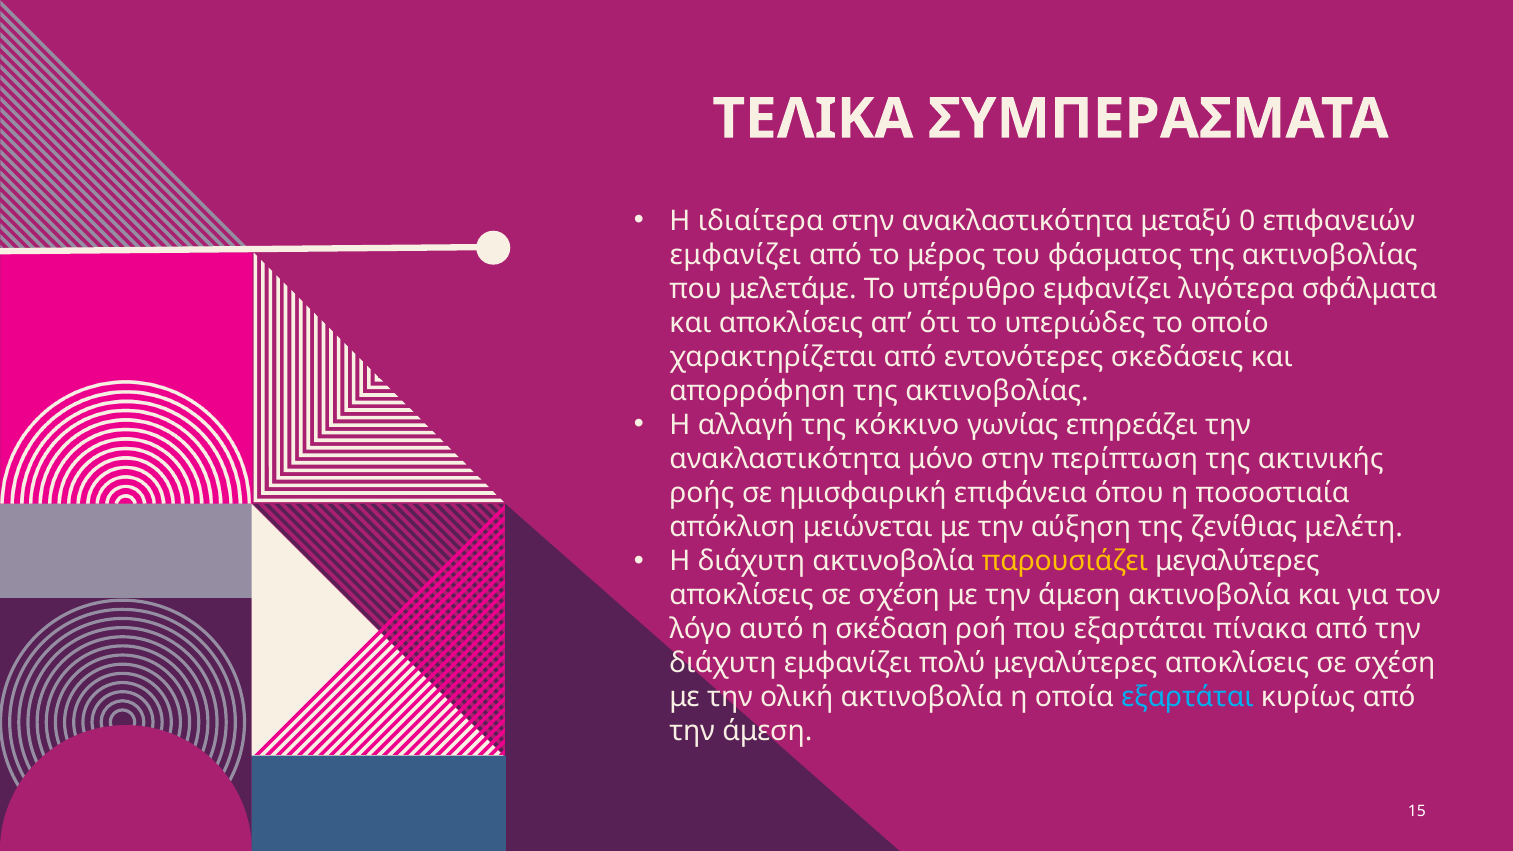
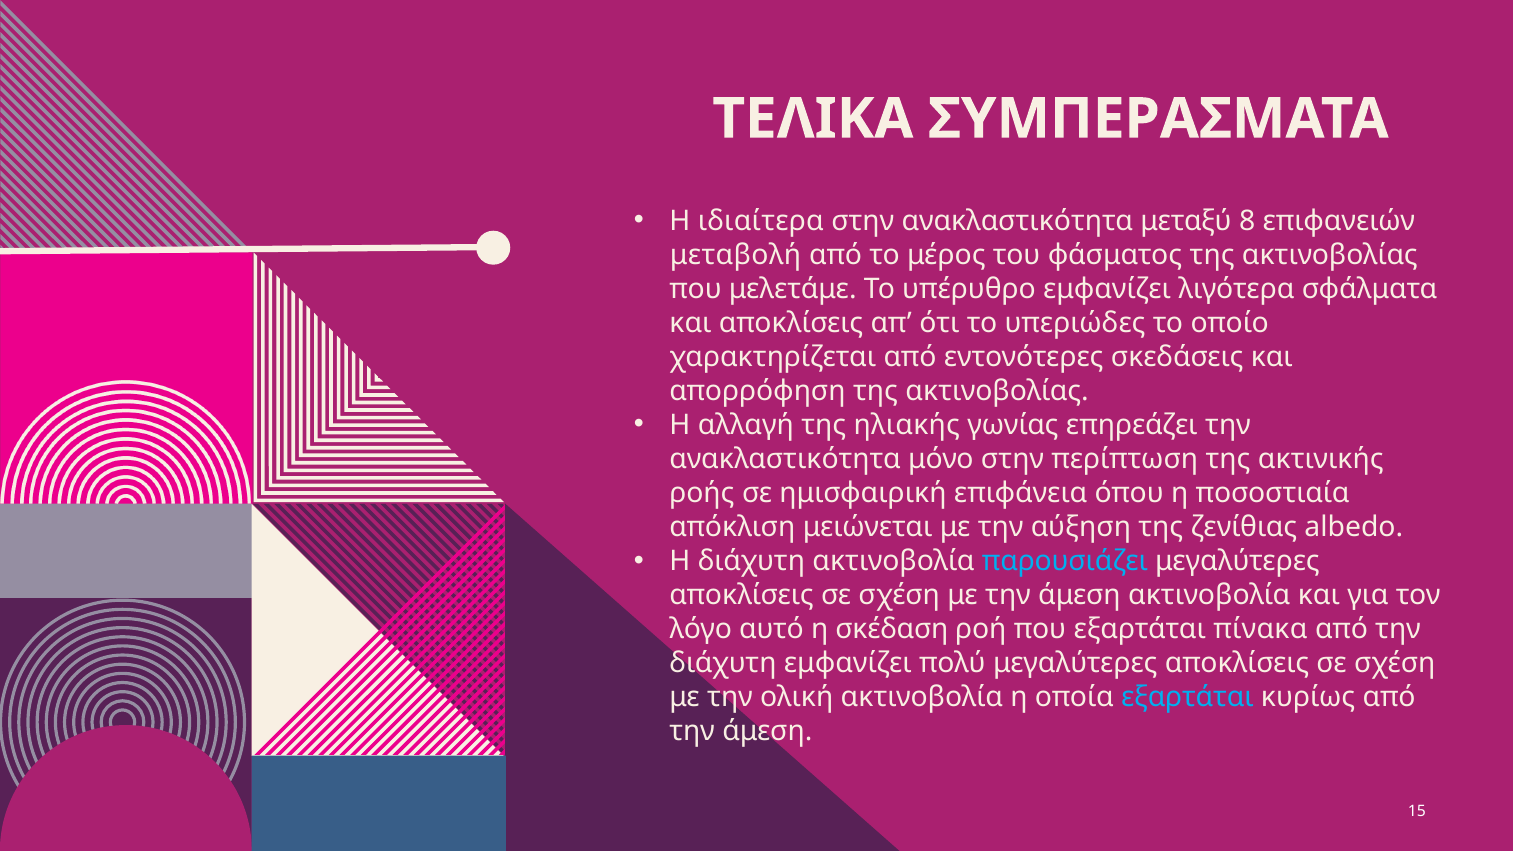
0: 0 -> 8
εμφανίζει at (735, 255): εμφανίζει -> μεταβολή
κόκκινο: κόκκινο -> ηλιακής
μελέτη: μελέτη -> albedo
παρουσιάζει colour: yellow -> light blue
